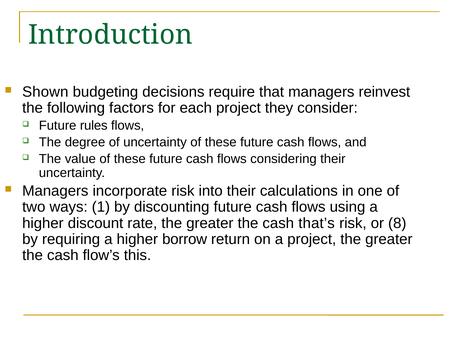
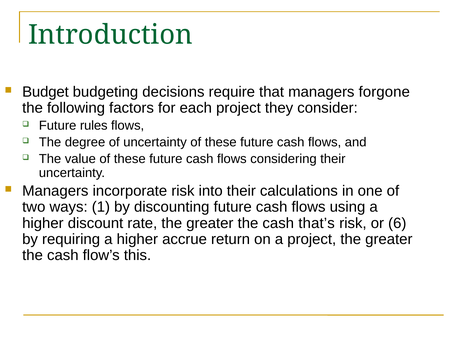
Shown: Shown -> Budget
reinvest: reinvest -> forgone
8: 8 -> 6
borrow: borrow -> accrue
